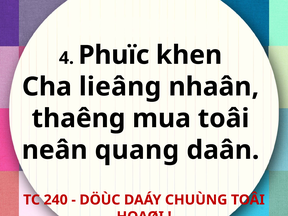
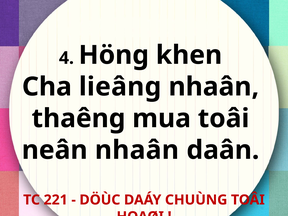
Phuïc: Phuïc -> Höng
neân quang: quang -> nhaân
240: 240 -> 221
